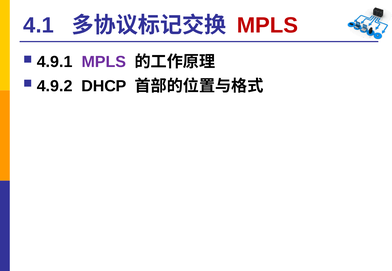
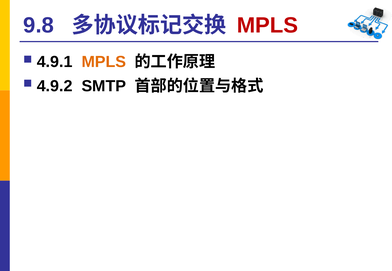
4.1: 4.1 -> 9.8
MPLS at (104, 62) colour: purple -> orange
DHCP: DHCP -> SMTP
